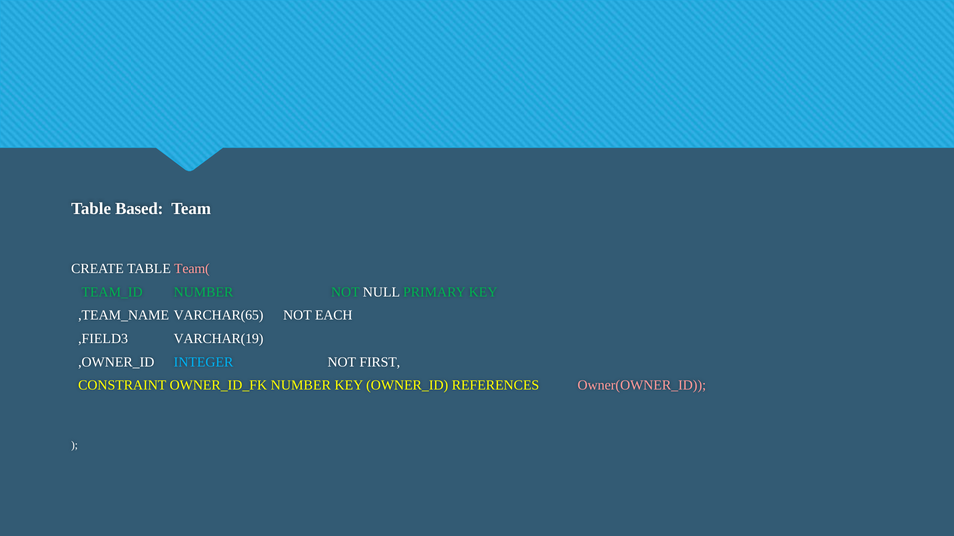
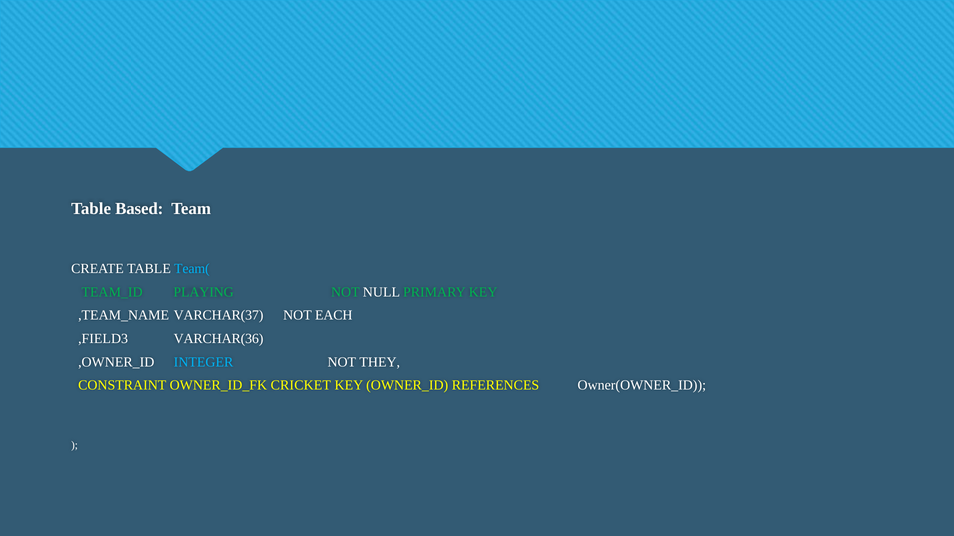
Team( colour: pink -> light blue
TEAM_ID NUMBER: NUMBER -> PLAYING
VARCHAR(65: VARCHAR(65 -> VARCHAR(37
VARCHAR(19: VARCHAR(19 -> VARCHAR(36
FIRST: FIRST -> THEY
OWNER_ID_FK NUMBER: NUMBER -> CRICKET
Owner(OWNER_ID colour: pink -> white
